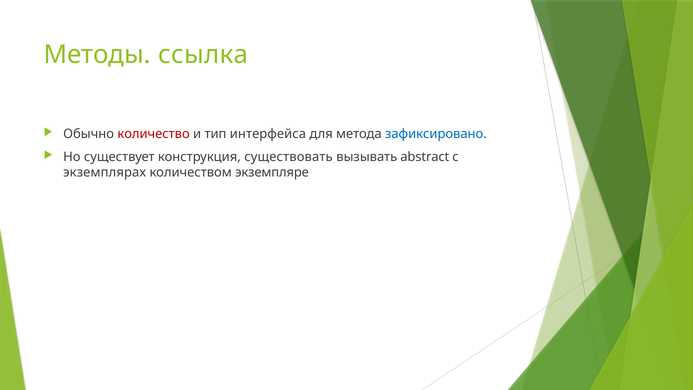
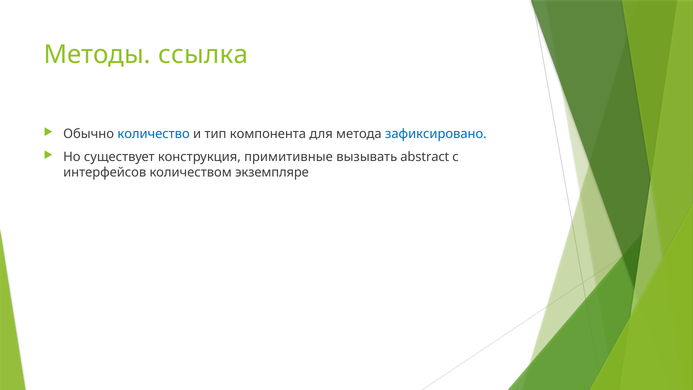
количество colour: red -> blue
интерфейса: интерфейса -> компонента
существовать: существовать -> примитивные
экземплярах: экземплярах -> интерфейсов
